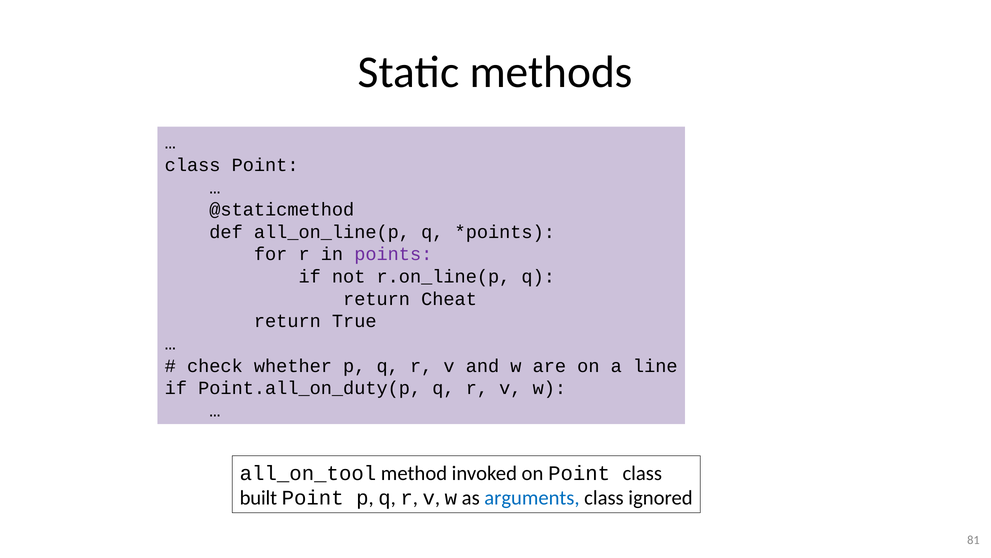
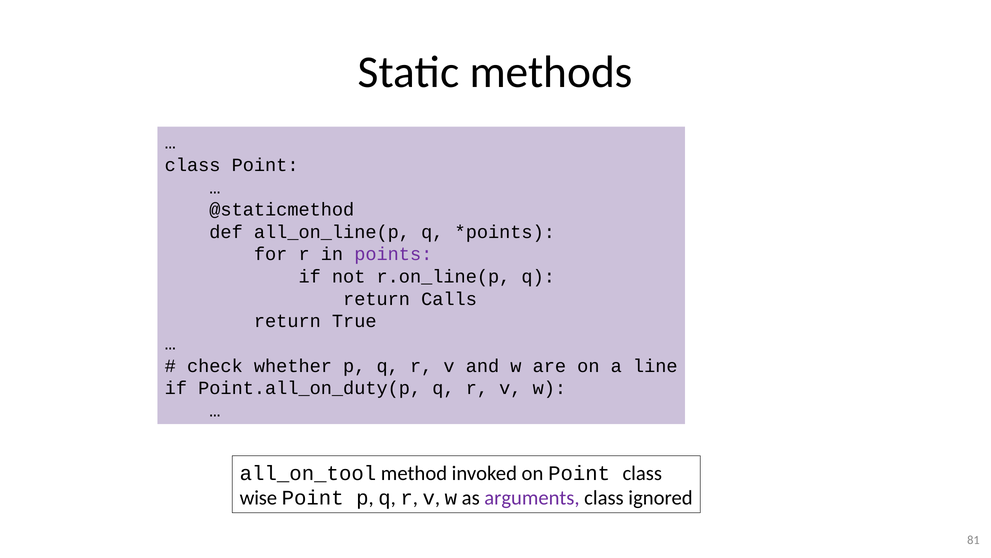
Cheat: Cheat -> Calls
built: built -> wise
arguments colour: blue -> purple
